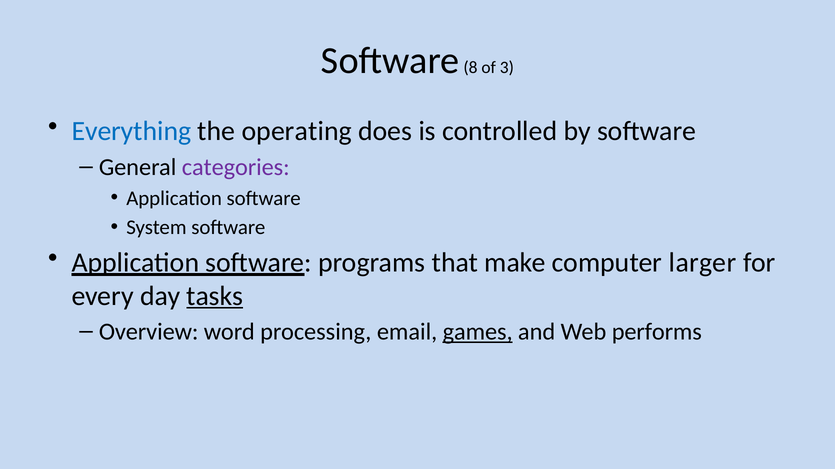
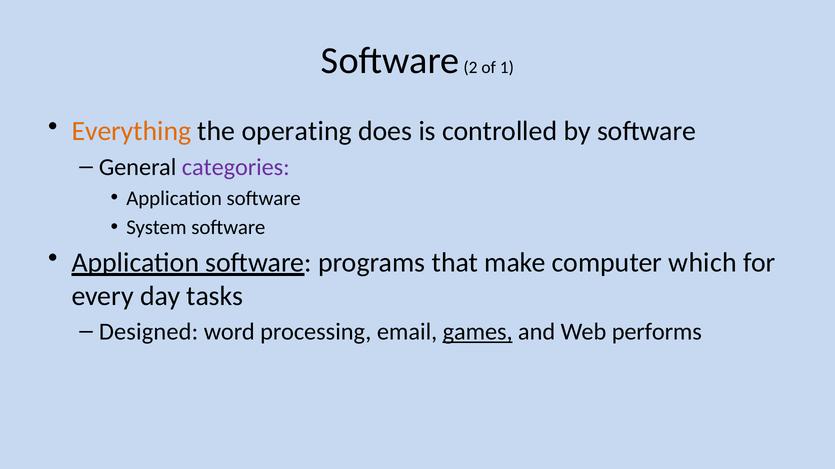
8: 8 -> 2
3: 3 -> 1
Everything colour: blue -> orange
larger: larger -> which
tasks underline: present -> none
Overview: Overview -> Designed
